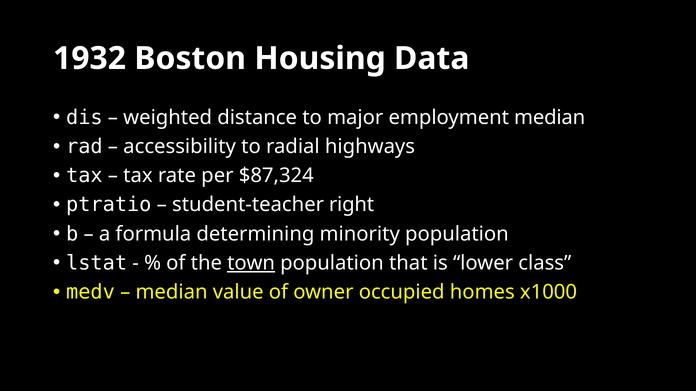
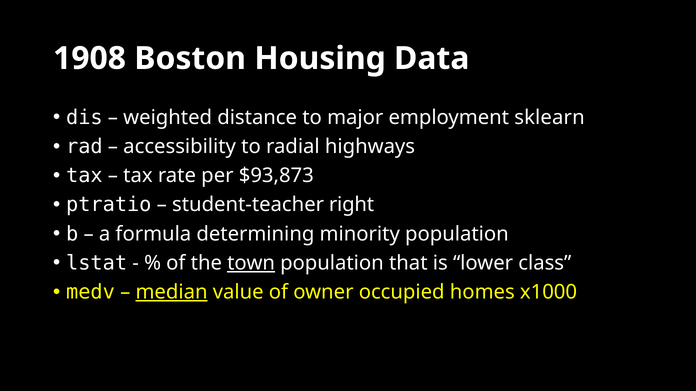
1932: 1932 -> 1908
employment median: median -> sklearn
$87,324: $87,324 -> $93,873
median at (172, 292) underline: none -> present
